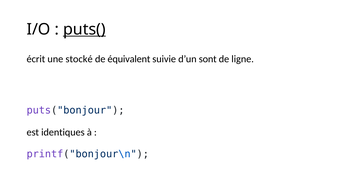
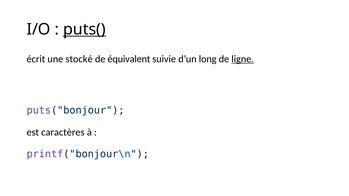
sont: sont -> long
ligne underline: none -> present
identiques: identiques -> caractères
